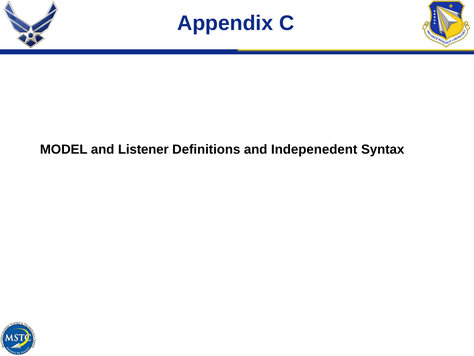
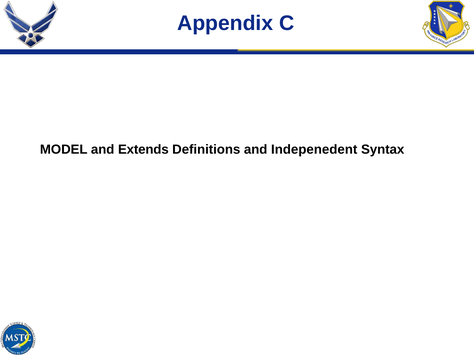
Listener: Listener -> Extends
